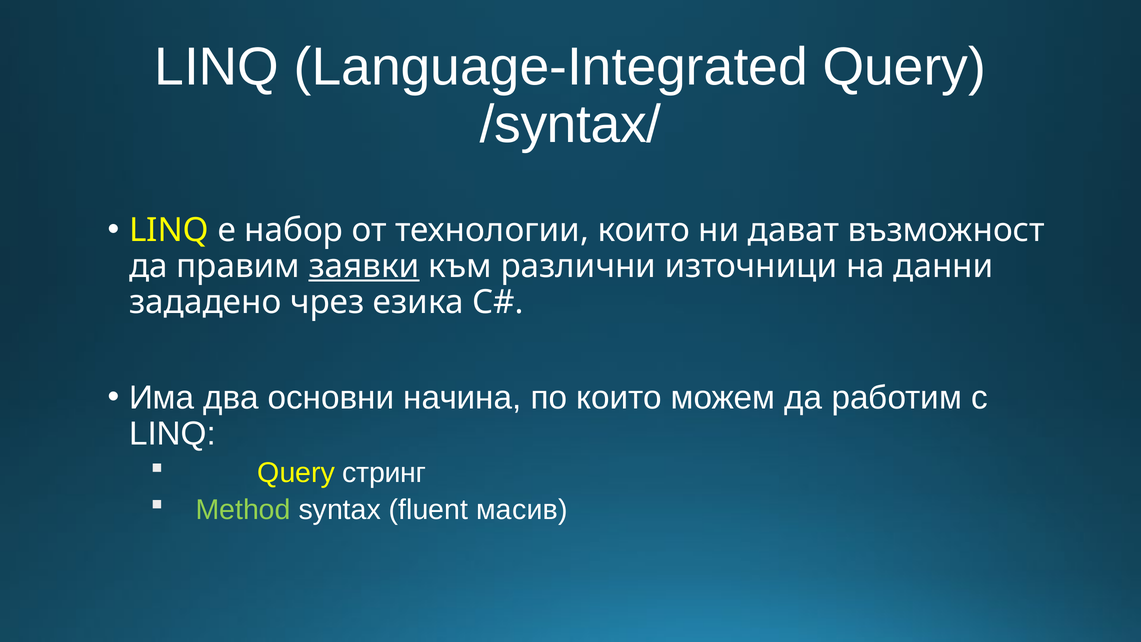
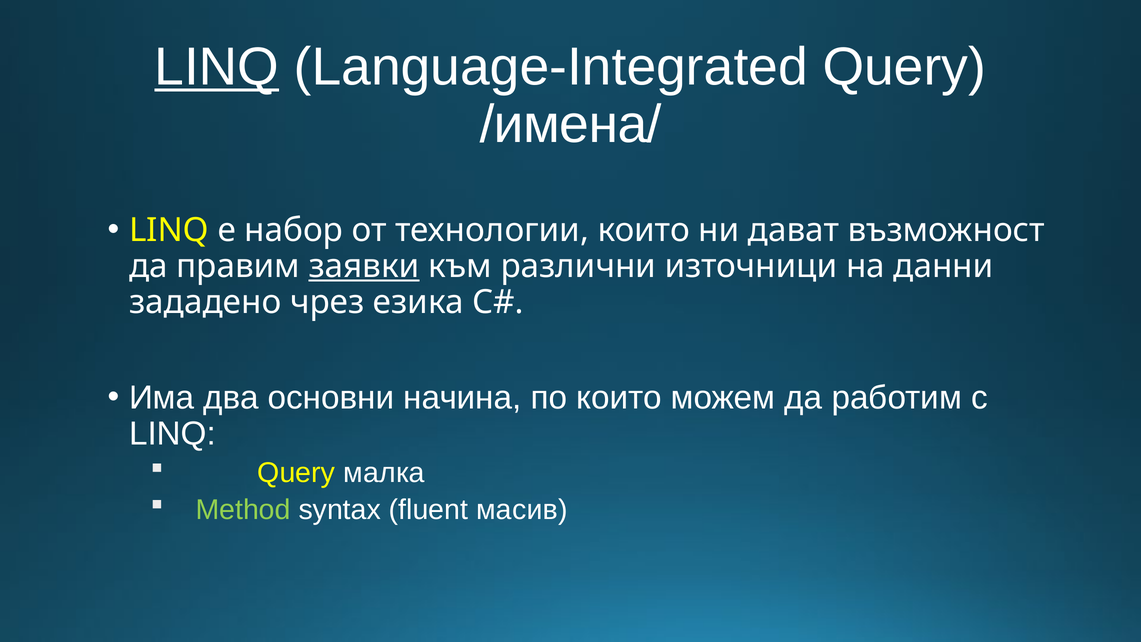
LINQ at (217, 67) underline: none -> present
/syntax/: /syntax/ -> /имена/
стринг: стринг -> малка
